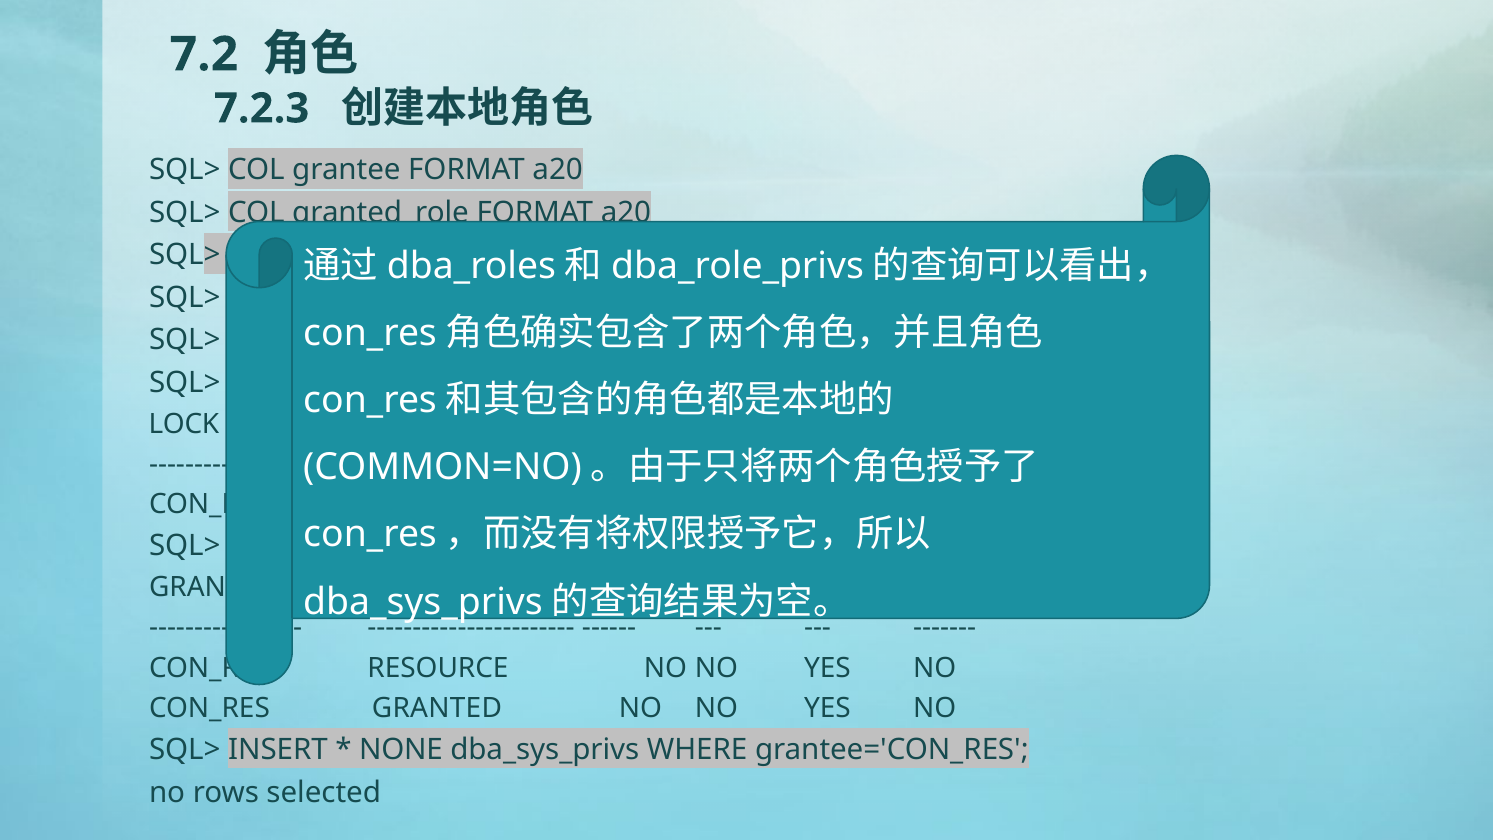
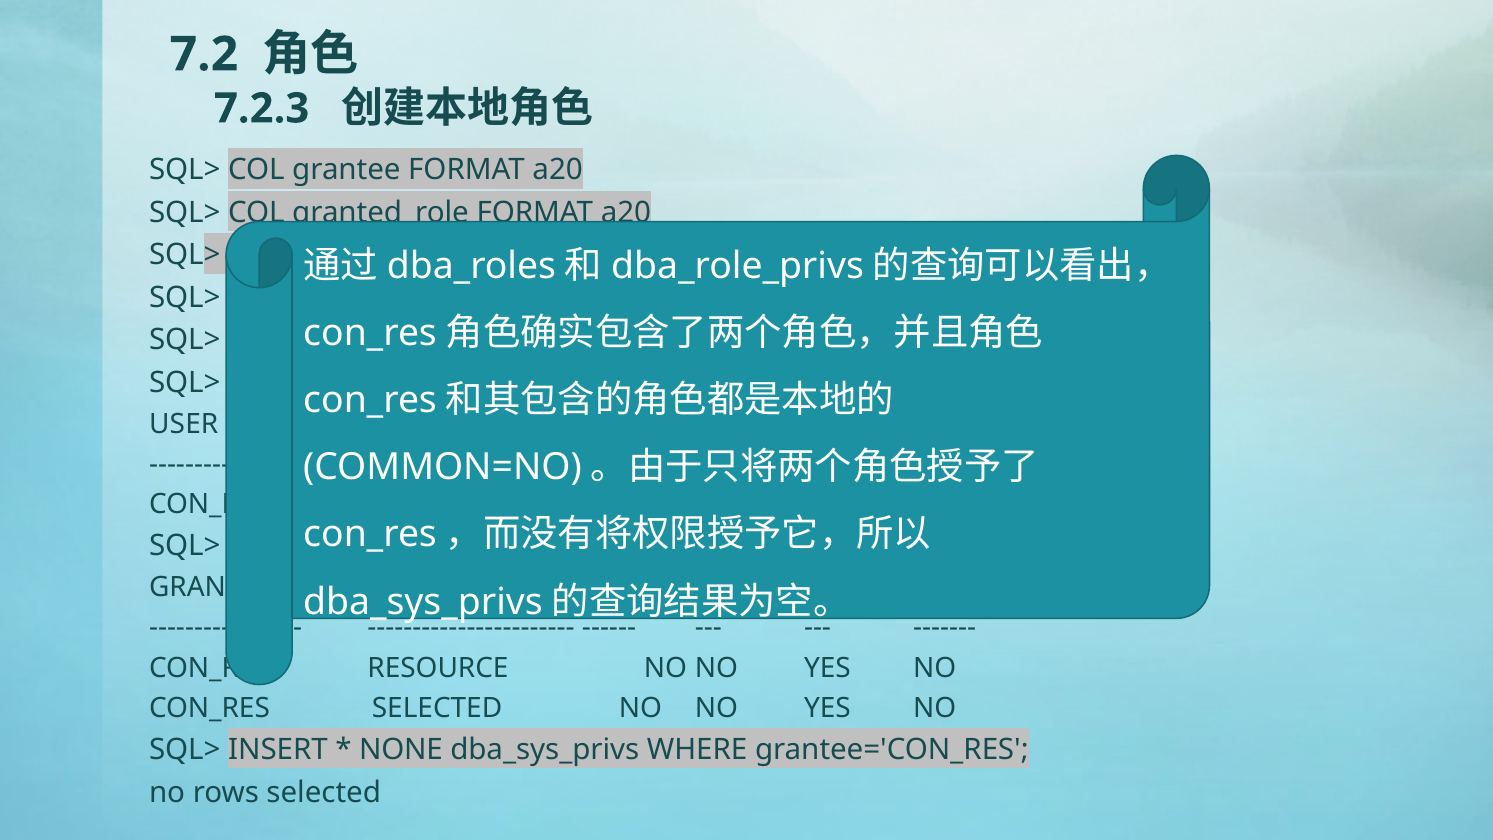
LOCK: LOCK -> USER
CON_RES GRANTED: GRANTED -> SELECTED
